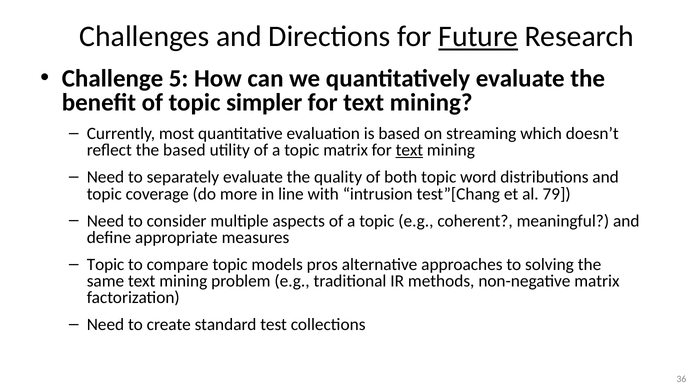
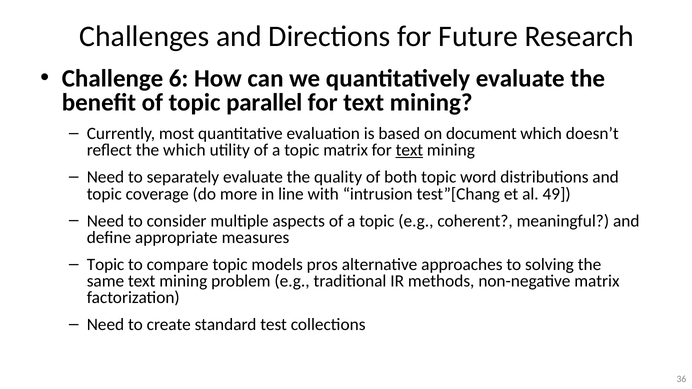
Future underline: present -> none
5: 5 -> 6
simpler: simpler -> parallel
streaming: streaming -> document
the based: based -> which
79: 79 -> 49
